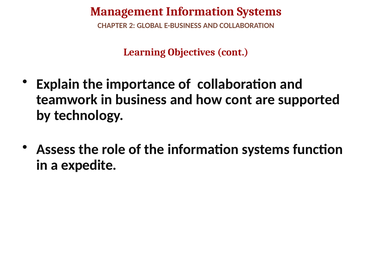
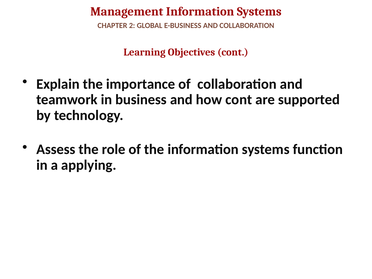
expedite: expedite -> applying
